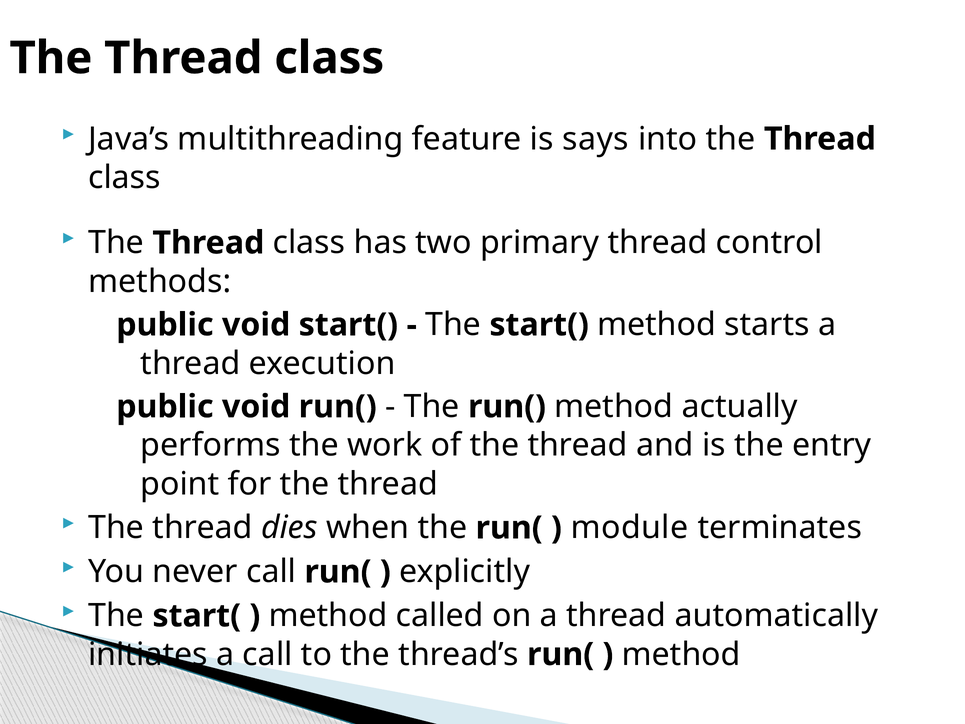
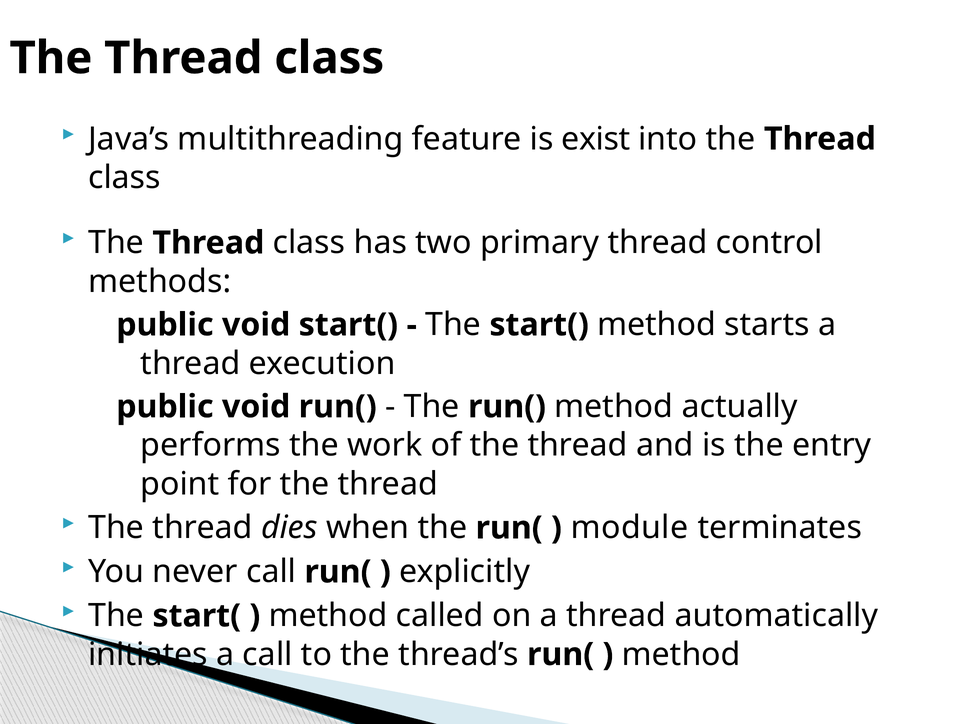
says: says -> exist
